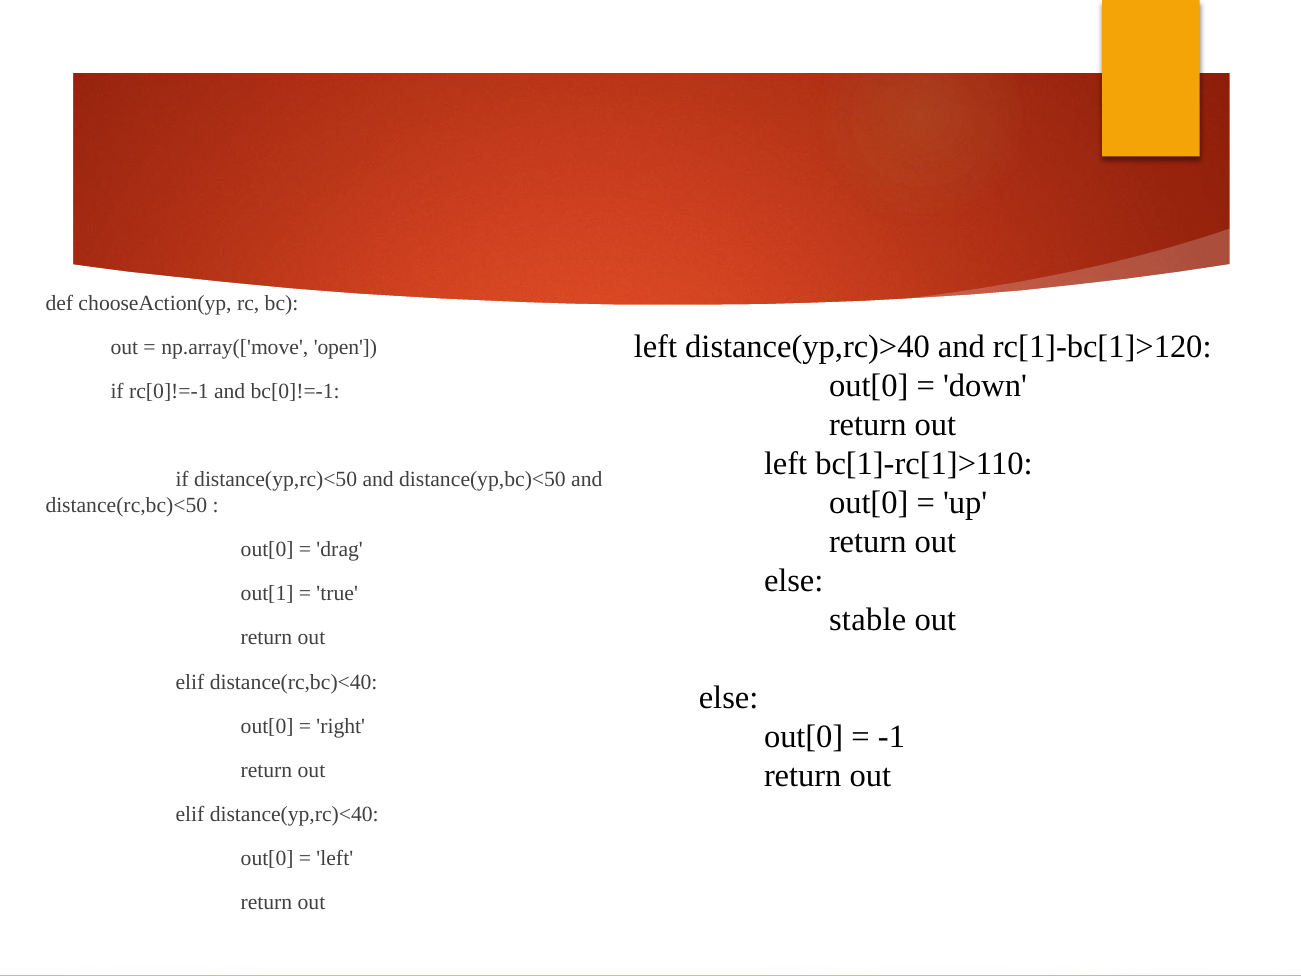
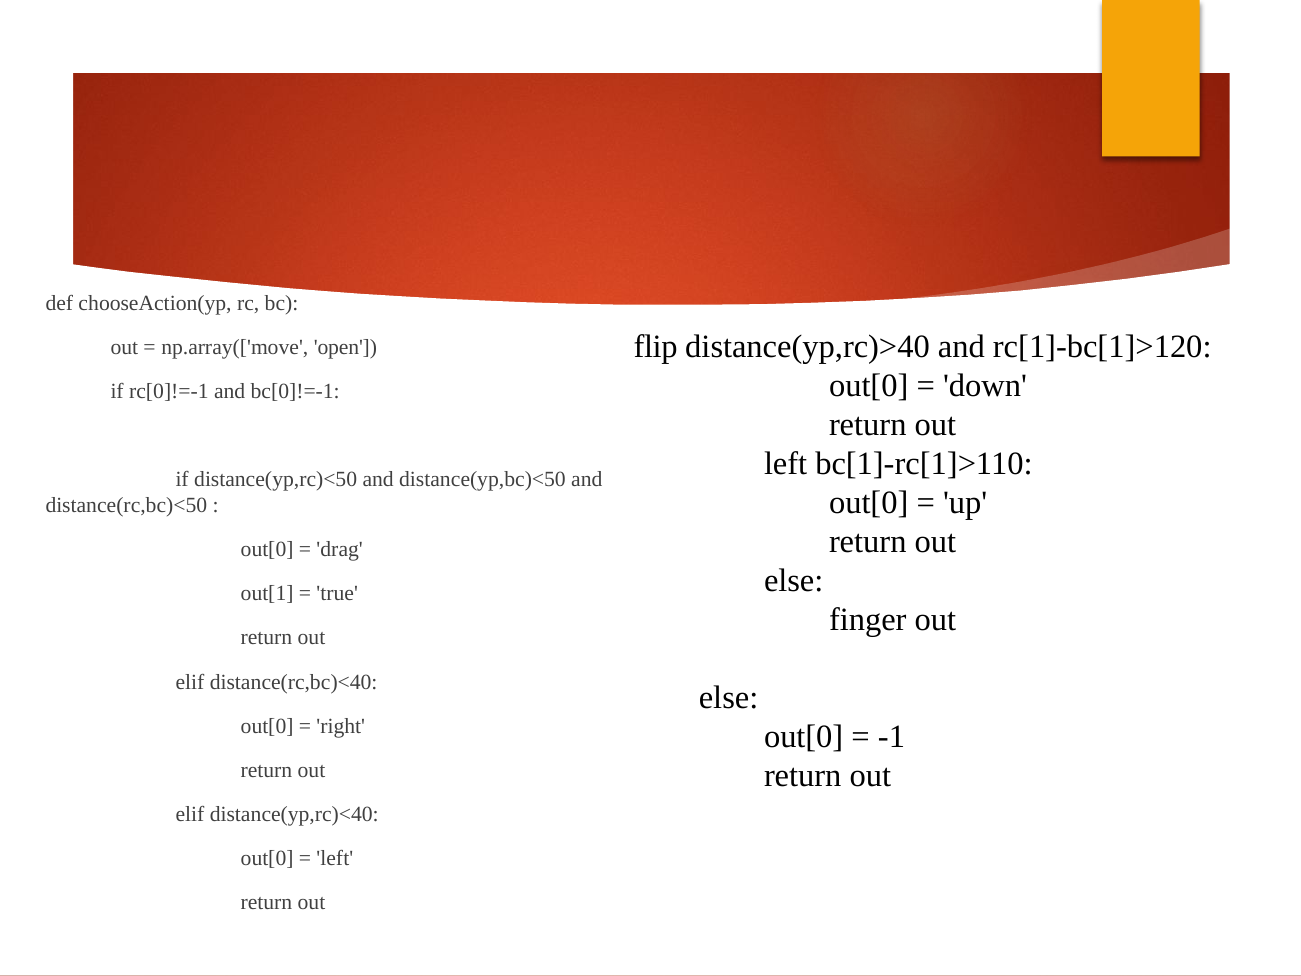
left at (655, 347): left -> flip
stable: stable -> finger
